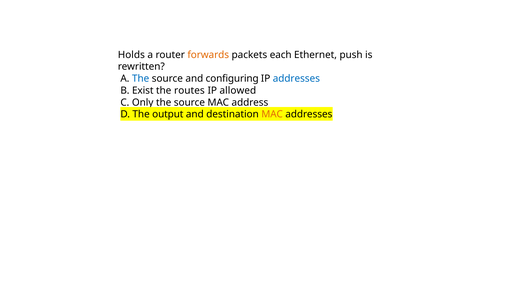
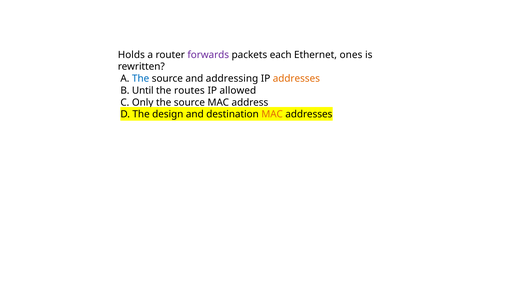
forwards colour: orange -> purple
push: push -> ones
configuring: configuring -> addressing
addresses at (296, 78) colour: blue -> orange
Exist: Exist -> Until
output: output -> design
